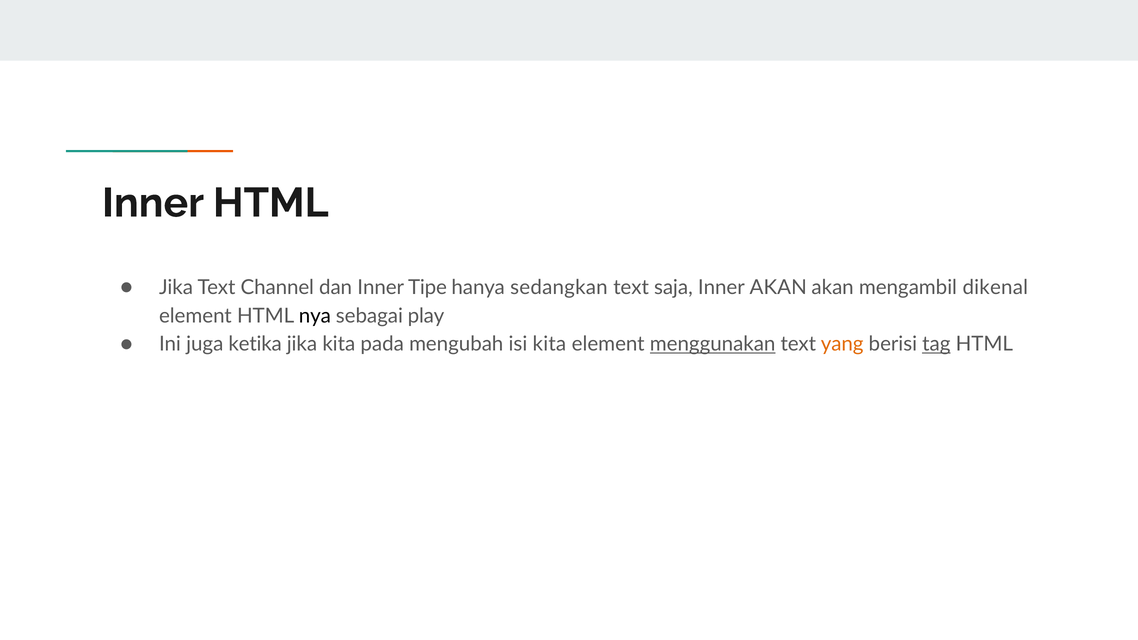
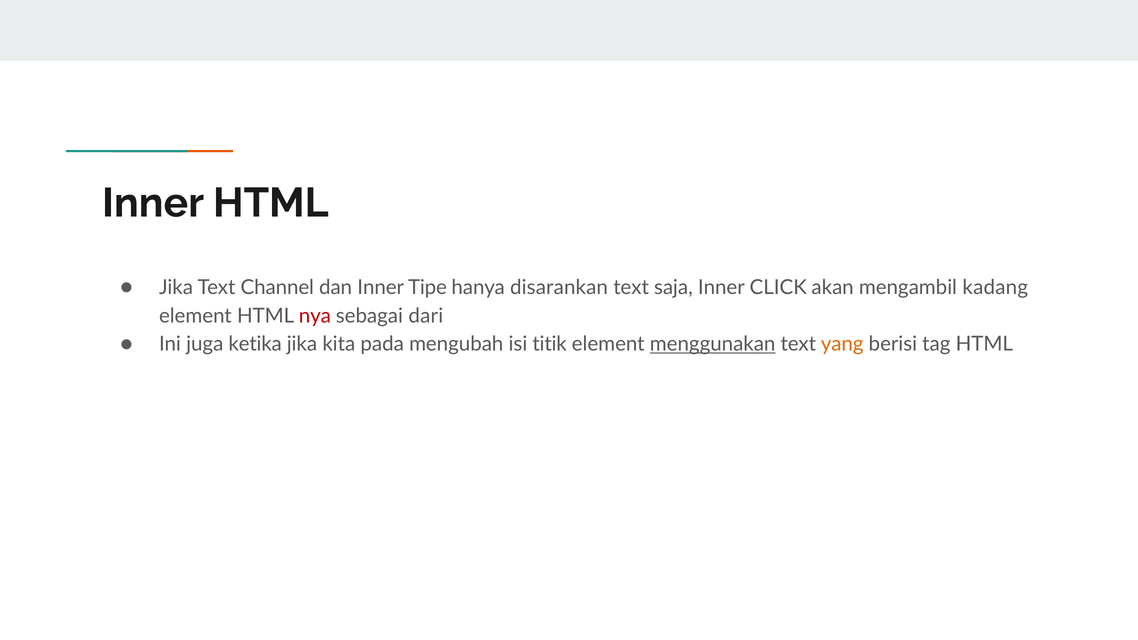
sedangkan: sedangkan -> disarankan
Inner AKAN: AKAN -> CLICK
dikenal: dikenal -> kadang
nya colour: black -> red
play: play -> dari
isi kita: kita -> titik
tag underline: present -> none
